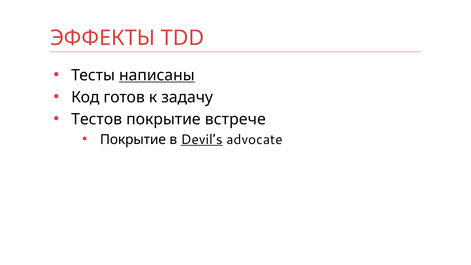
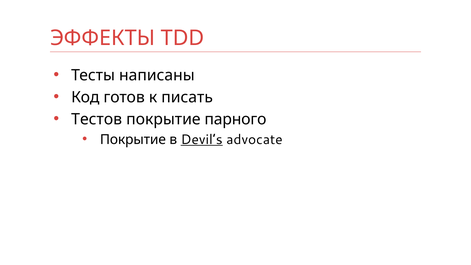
написаны underline: present -> none
задачу: задачу -> писать
встрече: встрече -> парного
